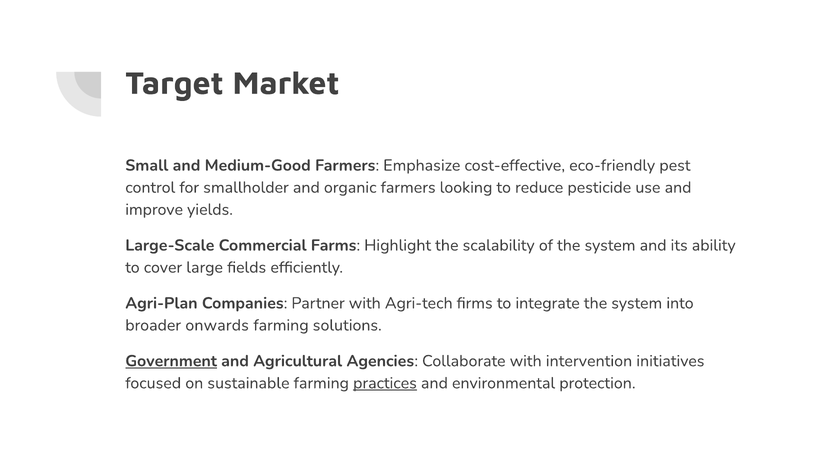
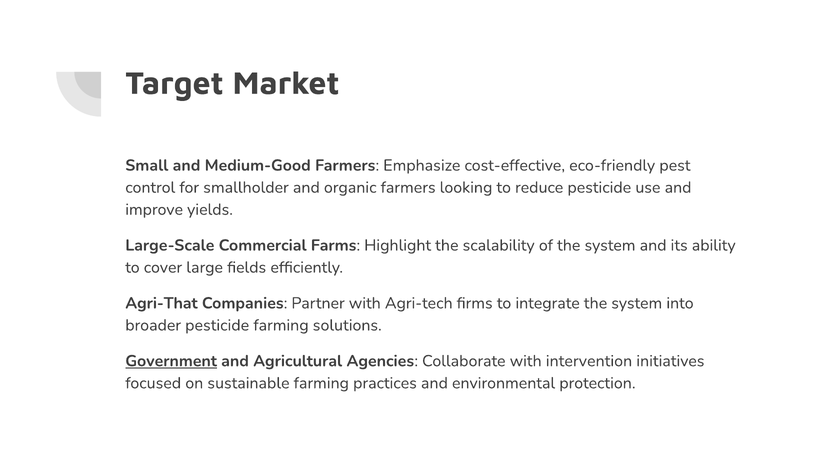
Agri-Plan: Agri-Plan -> Agri-That
broader onwards: onwards -> pesticide
practices underline: present -> none
